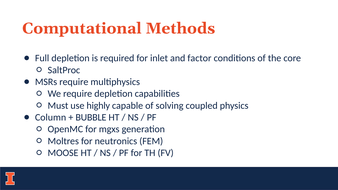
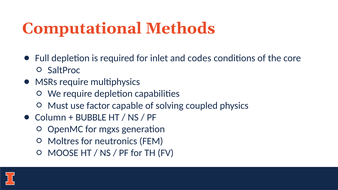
factor: factor -> codes
highly: highly -> factor
